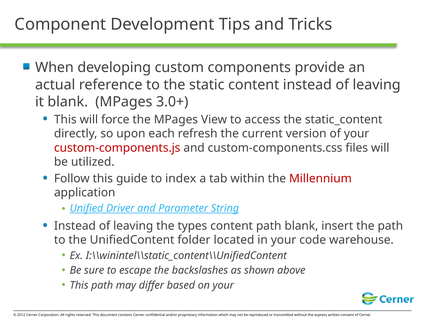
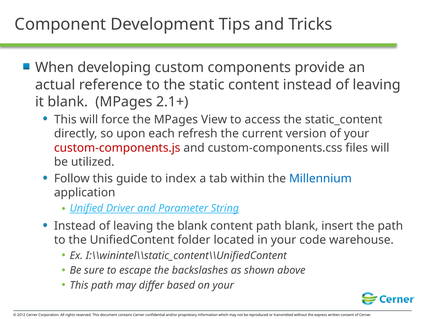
3.0+: 3.0+ -> 2.1+
Millennium colour: red -> blue
the types: types -> blank
